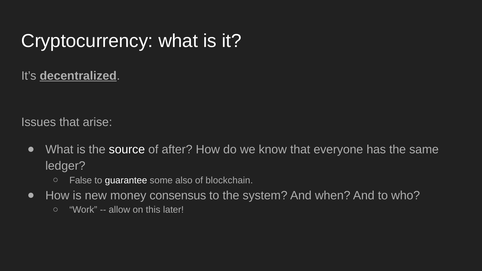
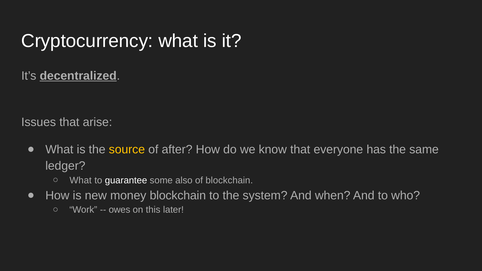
source colour: white -> yellow
False at (81, 180): False -> What
money consensus: consensus -> blockchain
allow: allow -> owes
